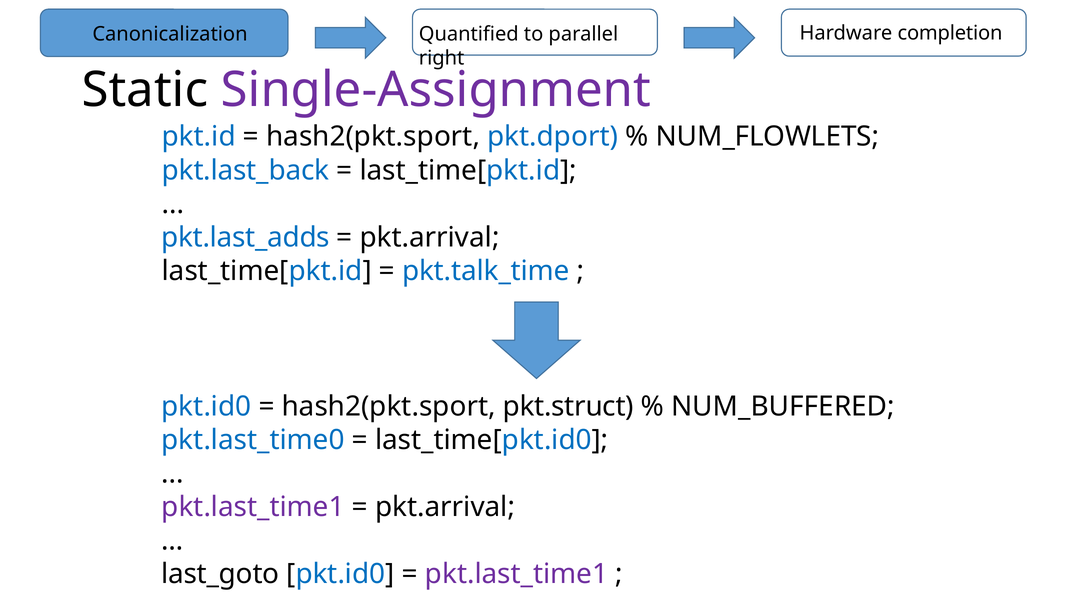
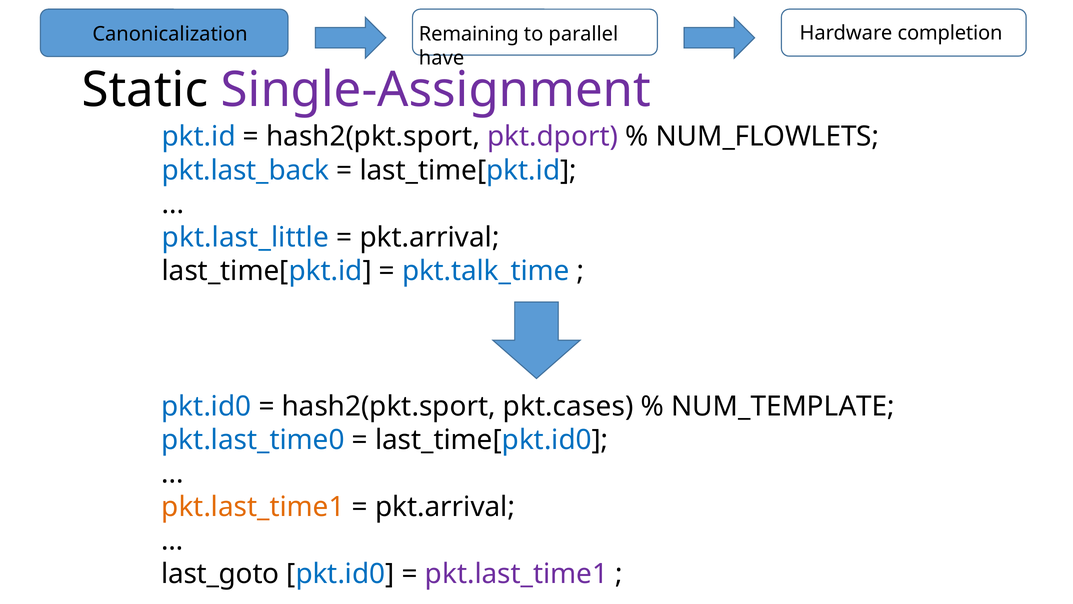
Quantified: Quantified -> Remaining
right: right -> have
pkt.dport colour: blue -> purple
pkt.last_adds: pkt.last_adds -> pkt.last_little
pkt.struct: pkt.struct -> pkt.cases
NUM_BUFFERED: NUM_BUFFERED -> NUM_TEMPLATE
pkt.last_time1 at (253, 507) colour: purple -> orange
